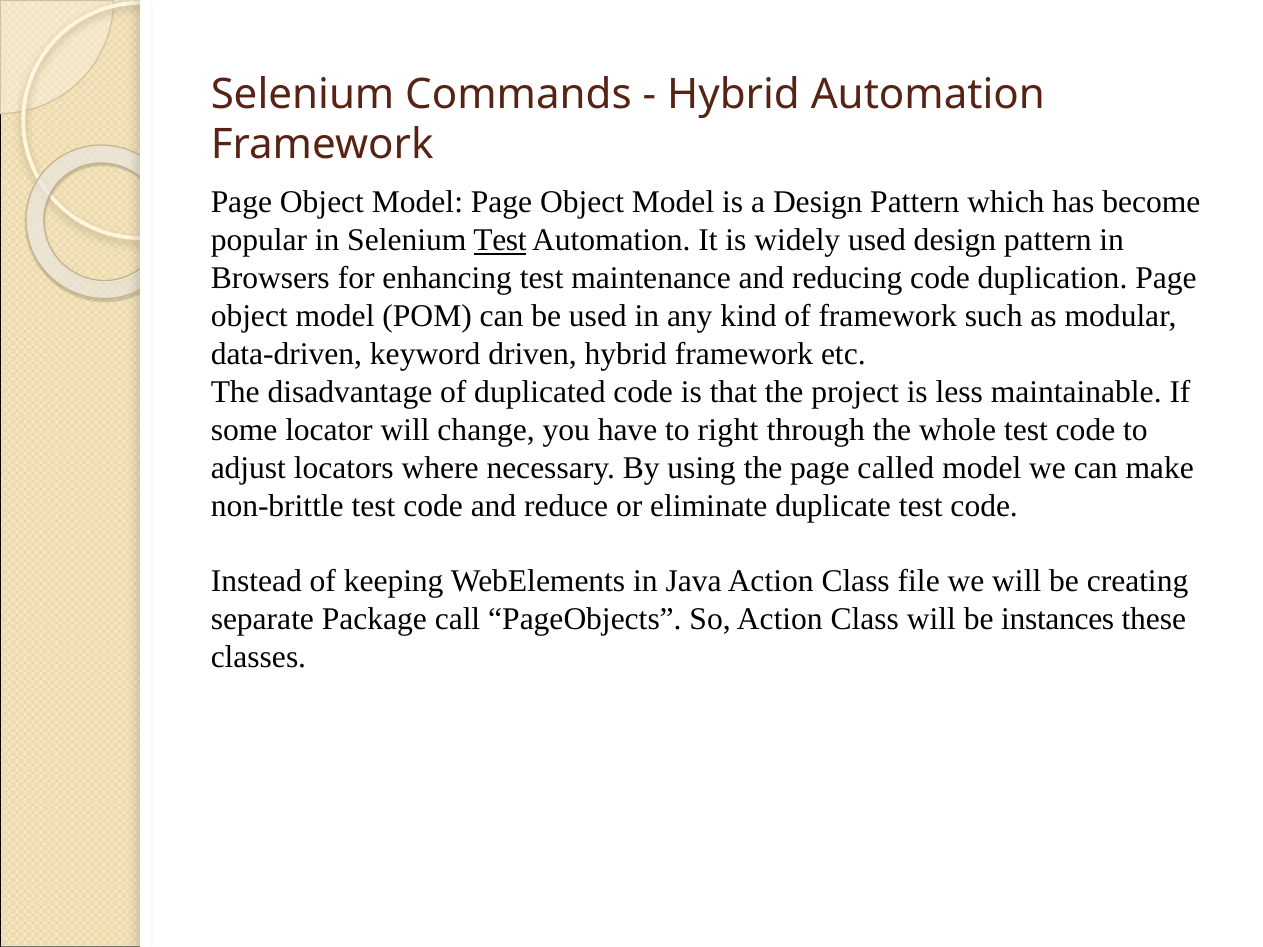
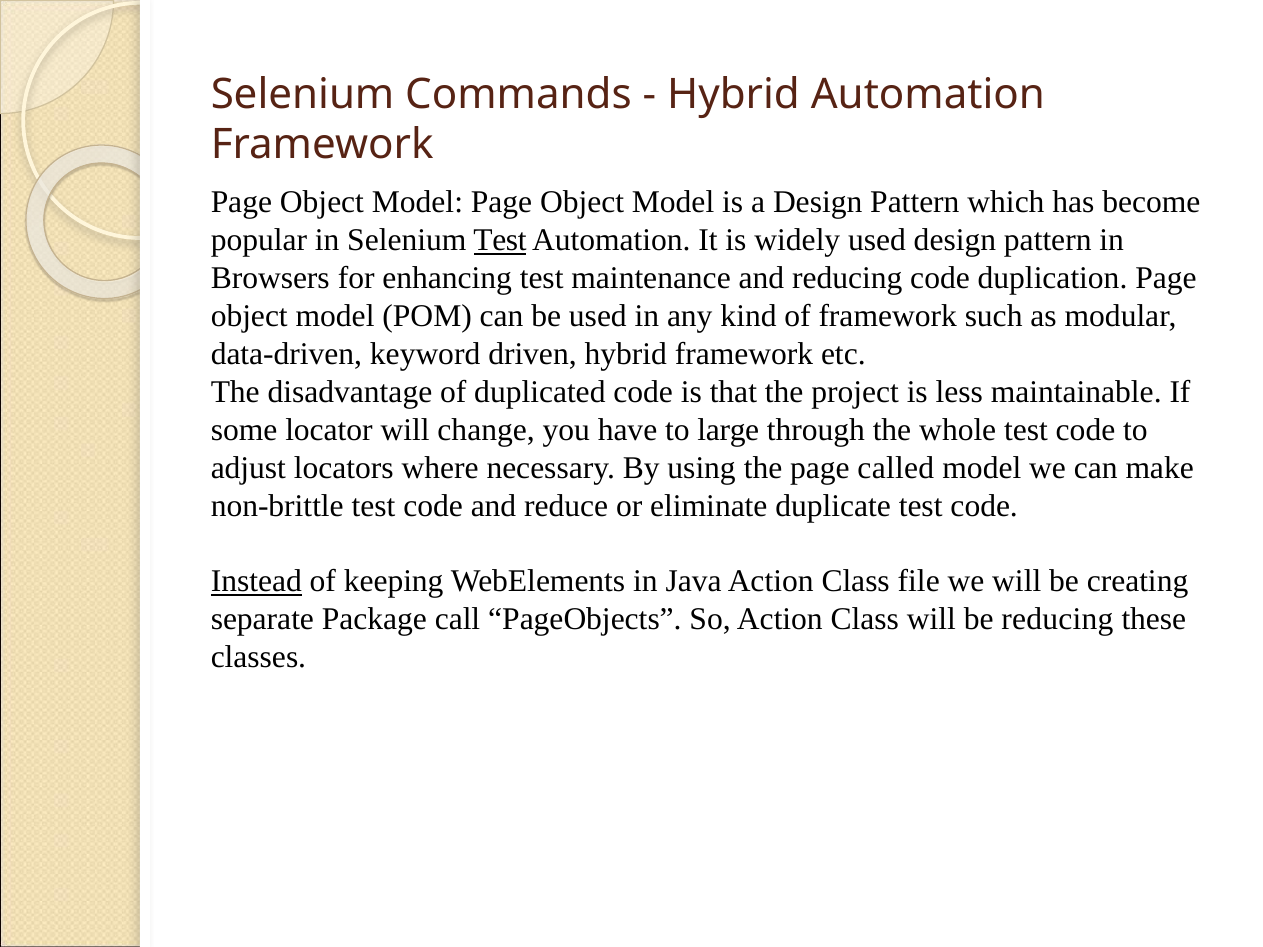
right: right -> large
Instead underline: none -> present
be instances: instances -> reducing
